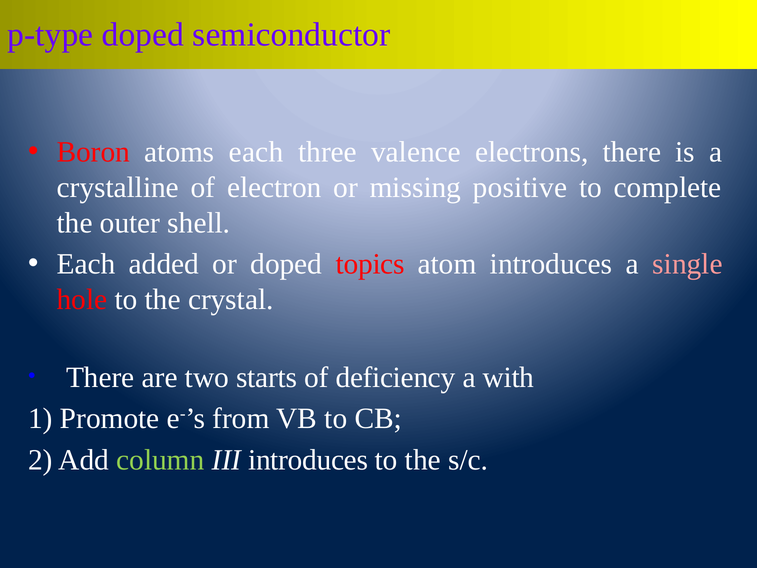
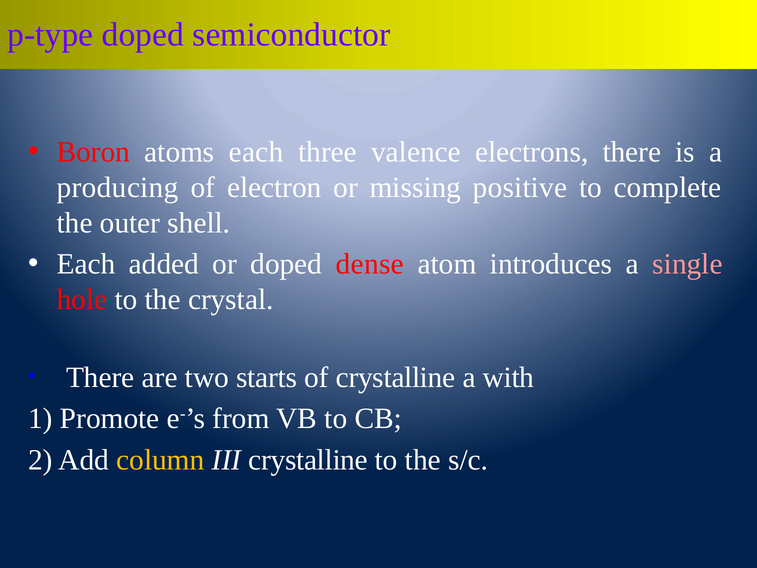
crystalline: crystalline -> producing
topics: topics -> dense
of deficiency: deficiency -> crystalline
column colour: light green -> yellow
III introduces: introduces -> crystalline
